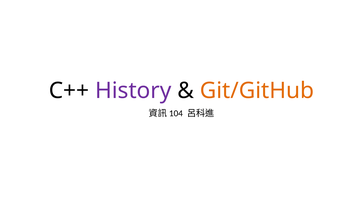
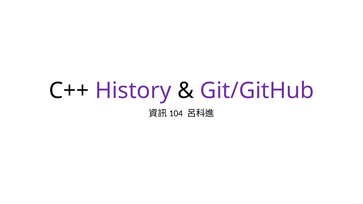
Git/GitHub colour: orange -> purple
